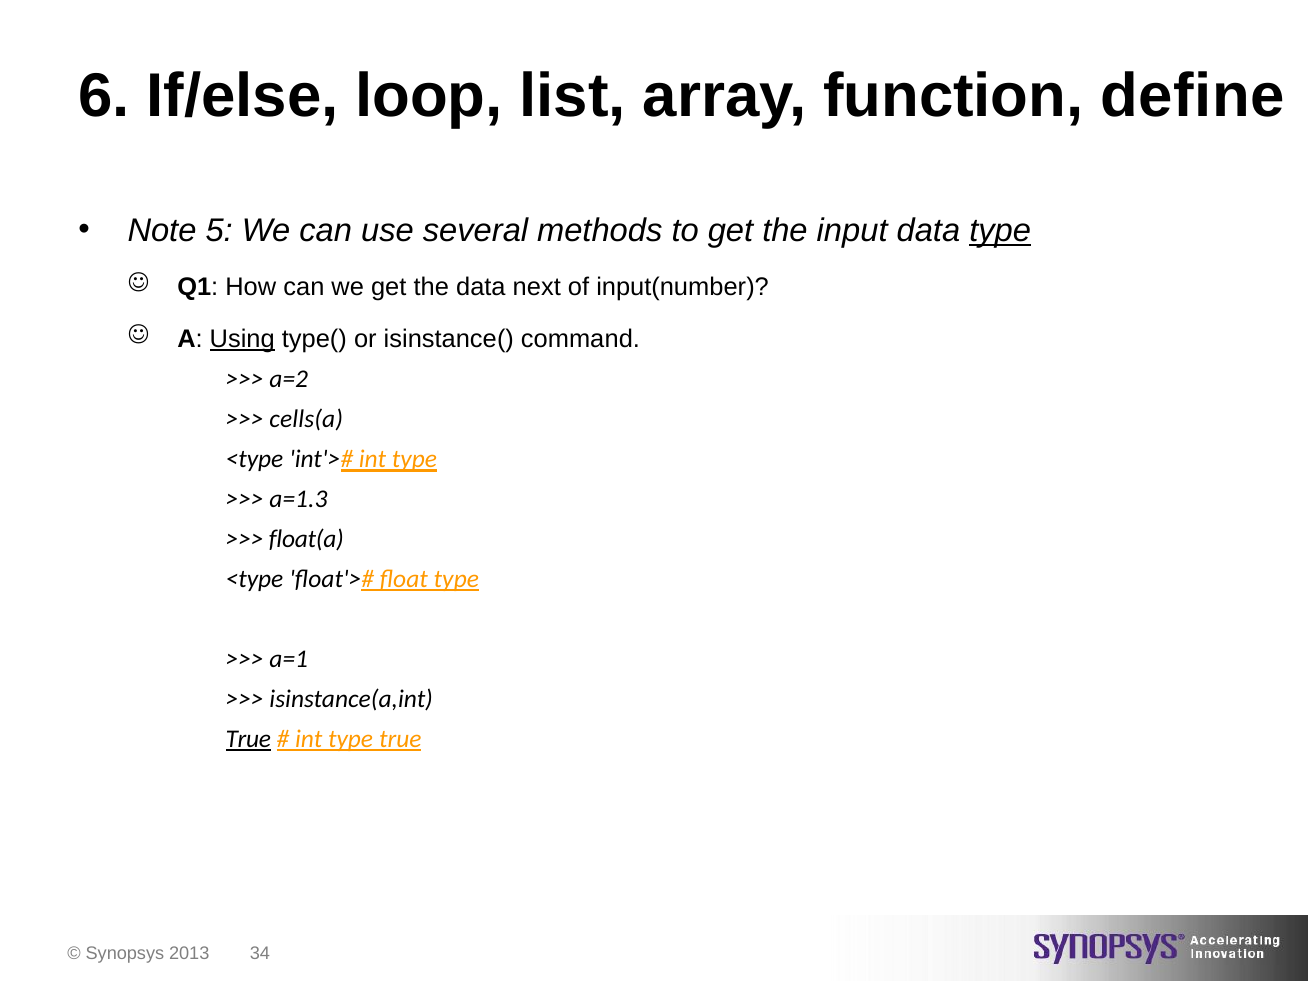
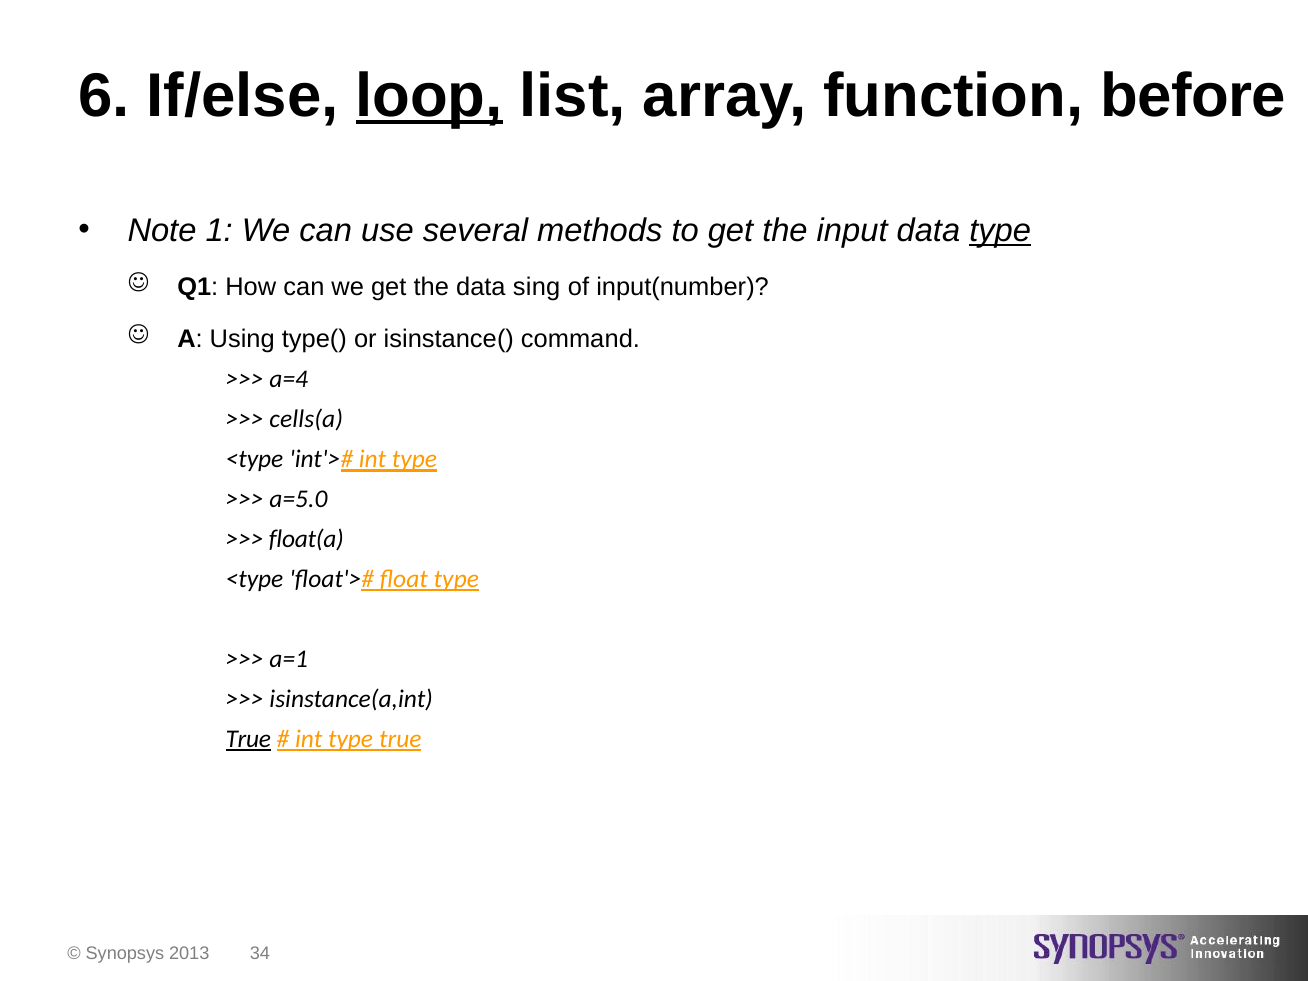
loop underline: none -> present
define: define -> before
5: 5 -> 1
next: next -> sing
Using underline: present -> none
a=2: a=2 -> a=4
a=1.3: a=1.3 -> a=5.0
